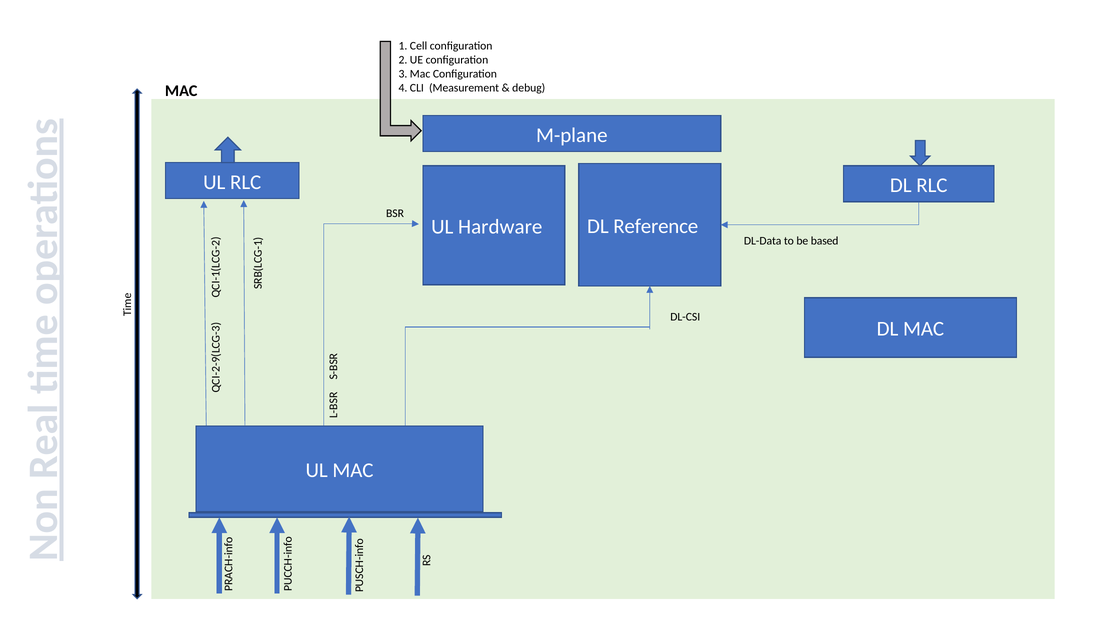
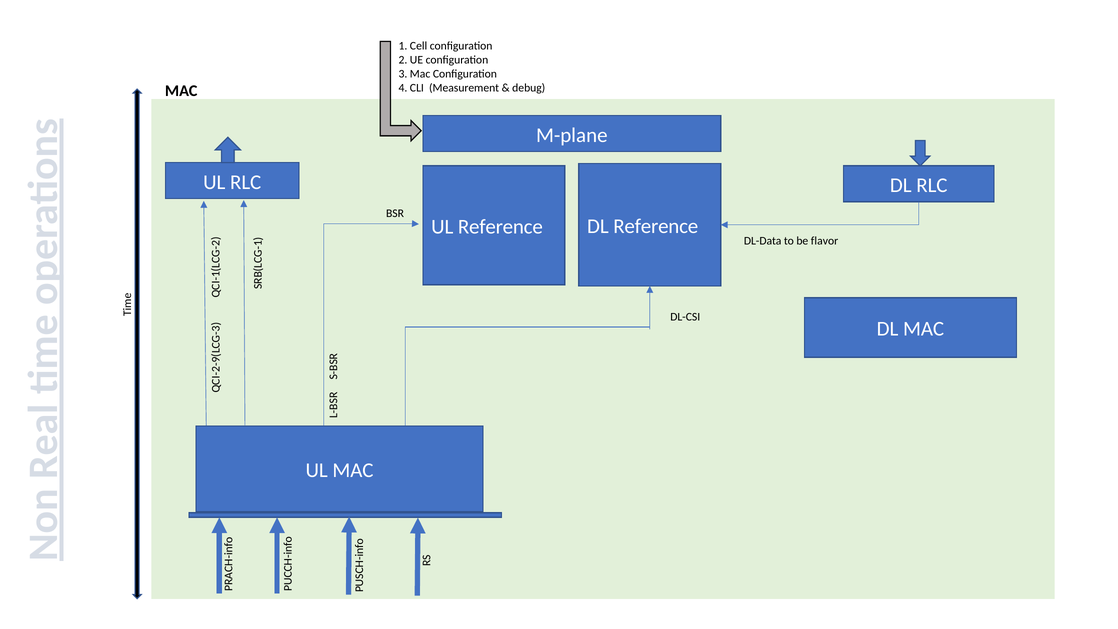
UL Hardware: Hardware -> Reference
based: based -> flavor
